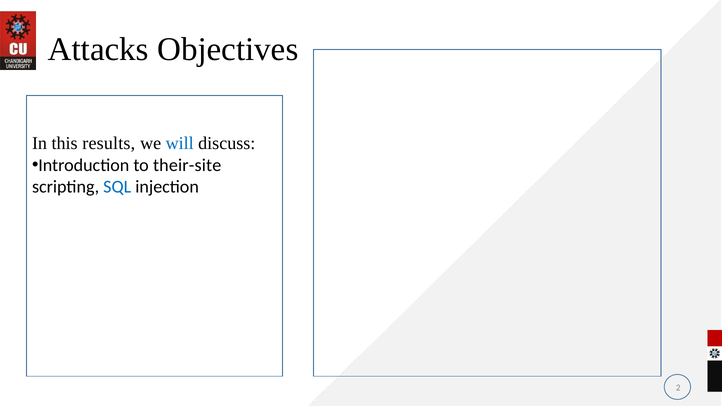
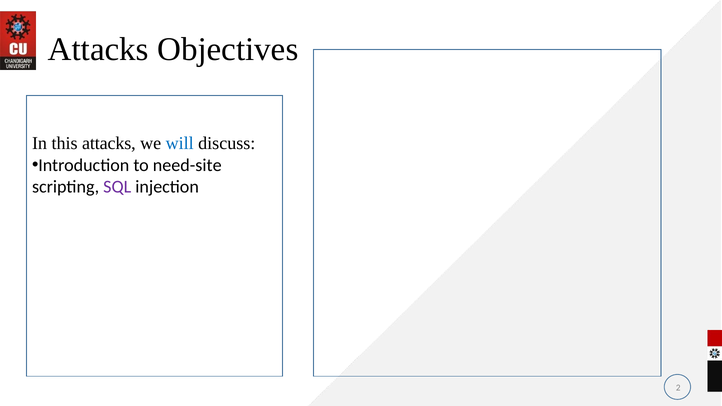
this results: results -> attacks
their-site: their-site -> need-site
SQL colour: blue -> purple
